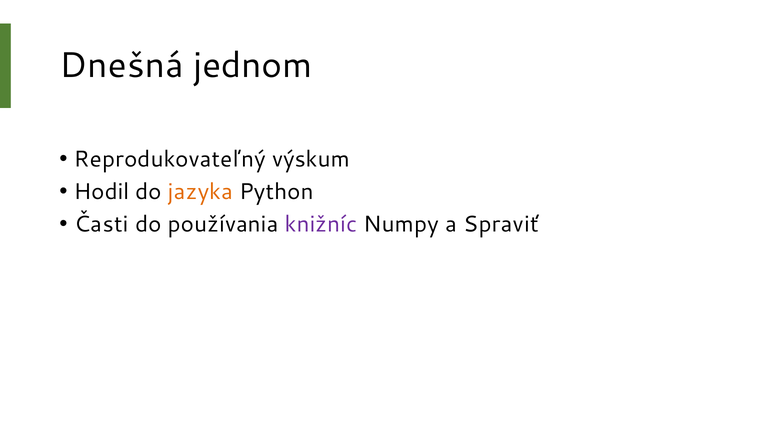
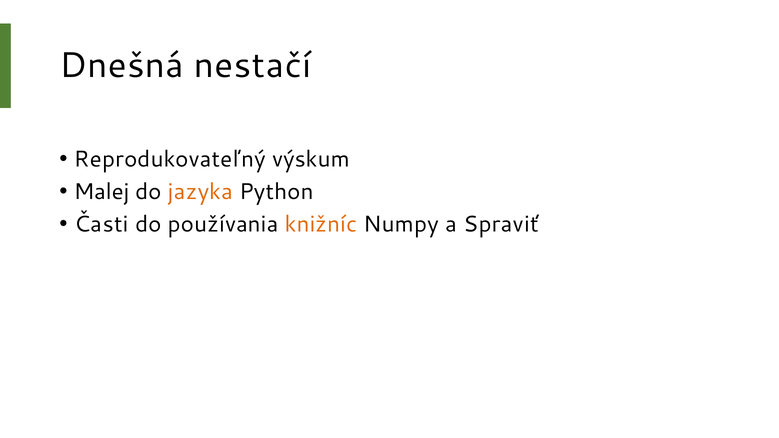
jednom: jednom -> nestačí
Hodil: Hodil -> Malej
knižníc colour: purple -> orange
